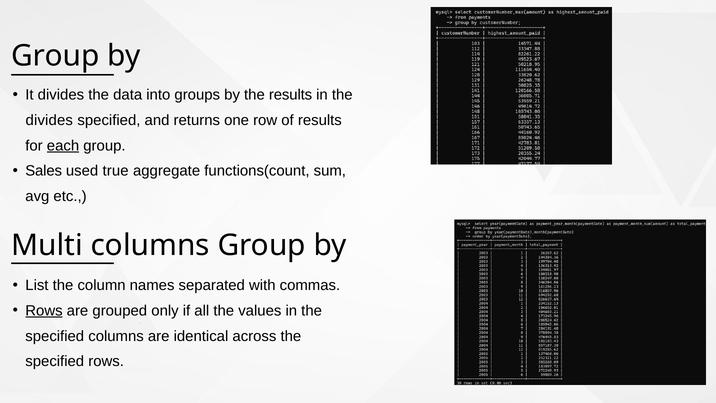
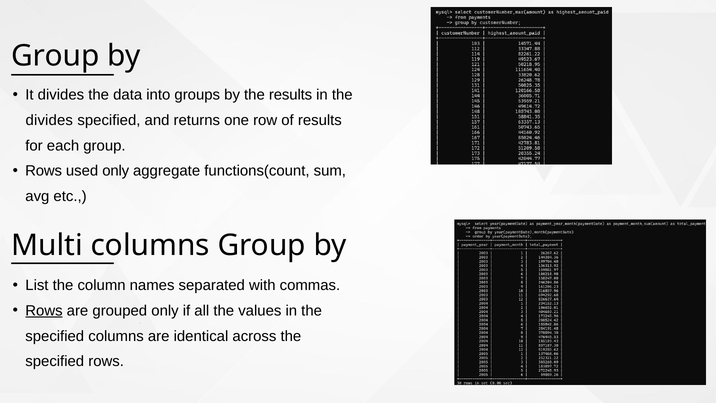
each underline: present -> none
Sales at (44, 171): Sales -> Rows
used true: true -> only
